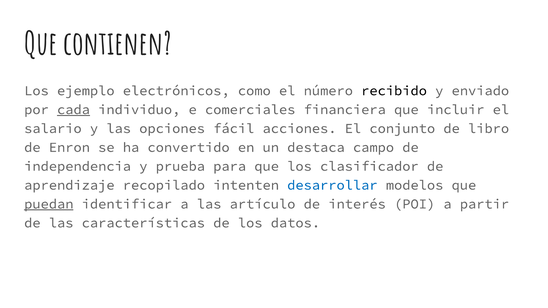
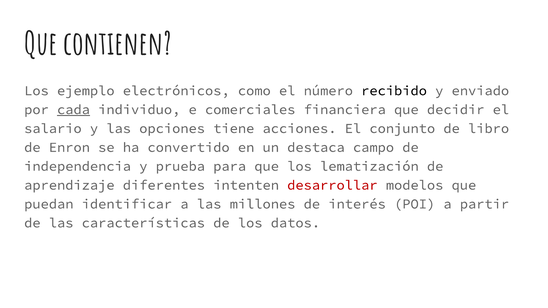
incluir: incluir -> decidir
fácil: fácil -> tiene
clasificador: clasificador -> lematización
recopilado: recopilado -> diferentes
desarrollar colour: blue -> red
puedan underline: present -> none
artículo: artículo -> millones
